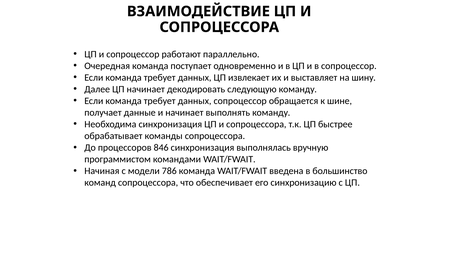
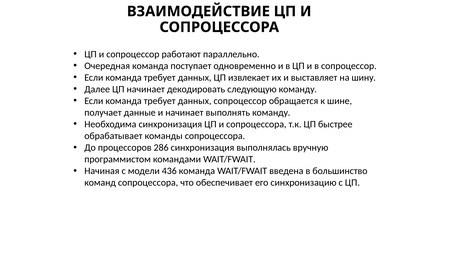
846: 846 -> 286
786: 786 -> 436
